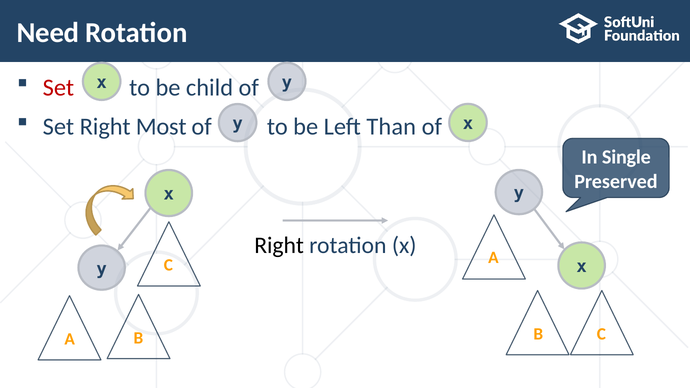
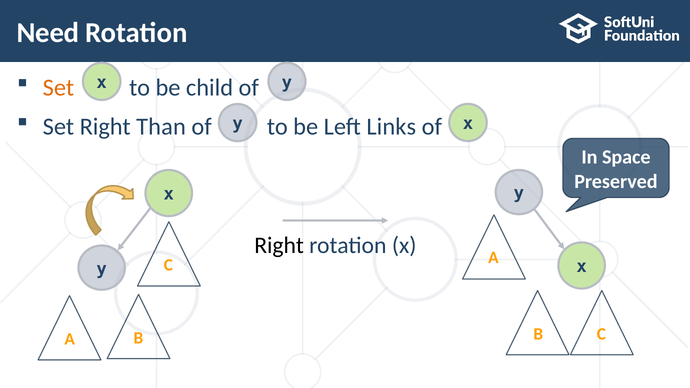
Set at (58, 88) colour: red -> orange
Most: Most -> Than
Than: Than -> Links
Single: Single -> Space
